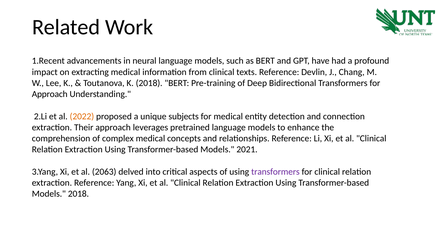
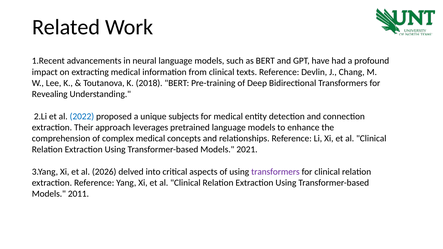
Approach at (50, 94): Approach -> Revealing
2022 colour: orange -> blue
2063: 2063 -> 2026
Models 2018: 2018 -> 2011
